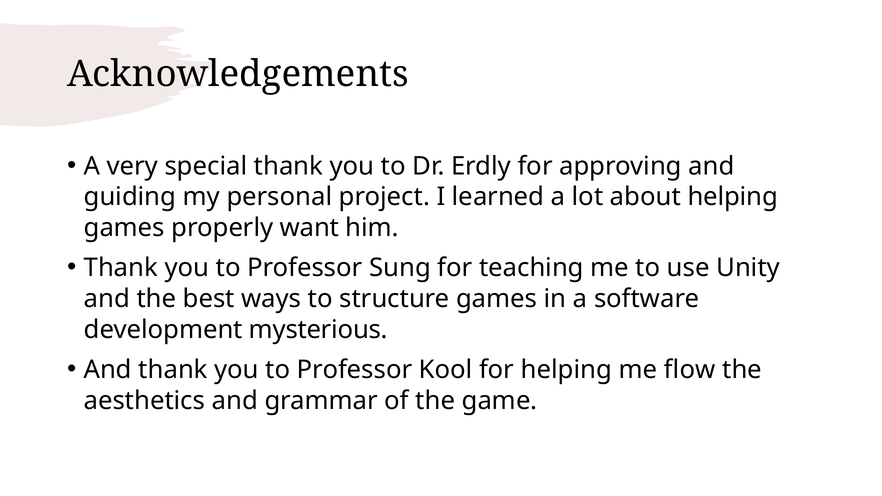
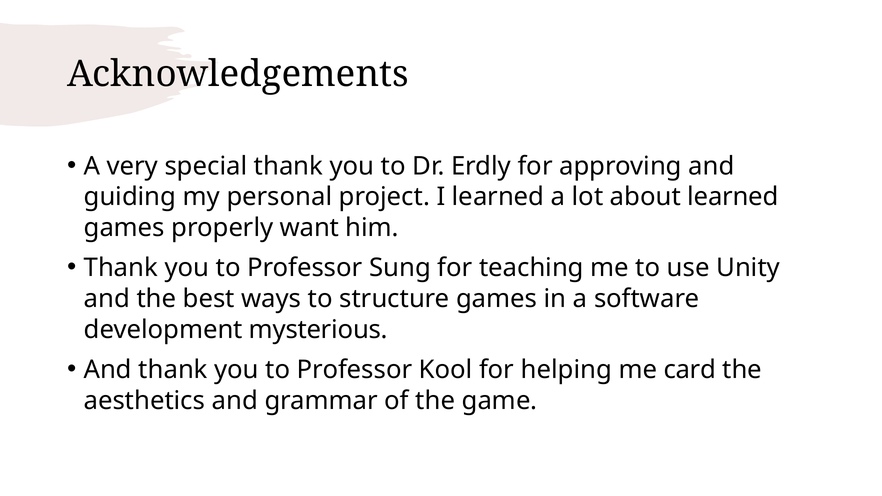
about helping: helping -> learned
flow: flow -> card
